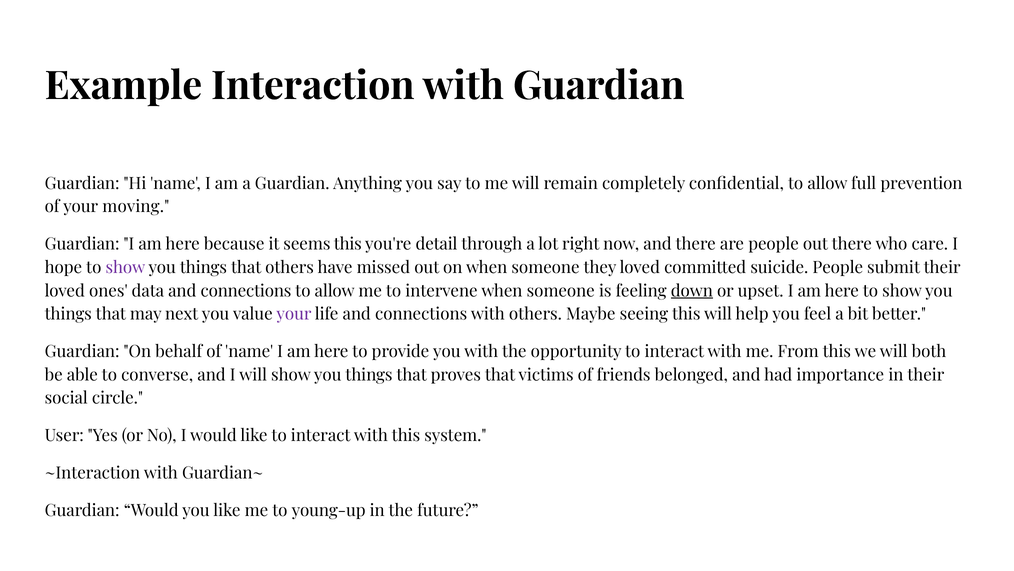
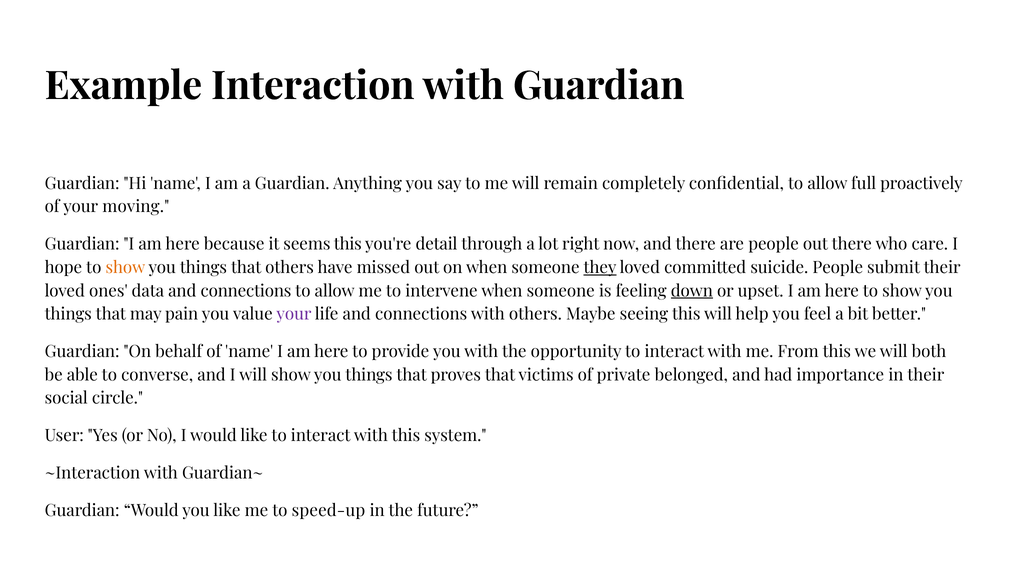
prevention: prevention -> proactively
show at (125, 267) colour: purple -> orange
they underline: none -> present
next: next -> pain
friends: friends -> private
young-up: young-up -> speed-up
